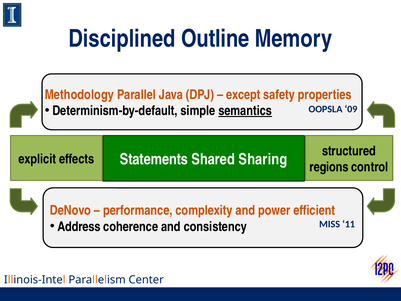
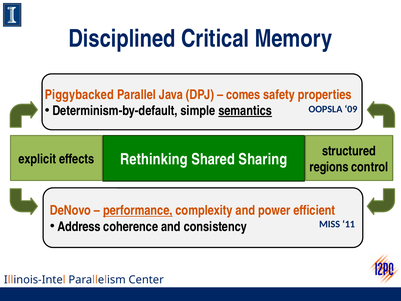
Outline: Outline -> Critical
Methodology: Methodology -> Piggybacked
except: except -> comes
Statements: Statements -> Rethinking
performance underline: none -> present
